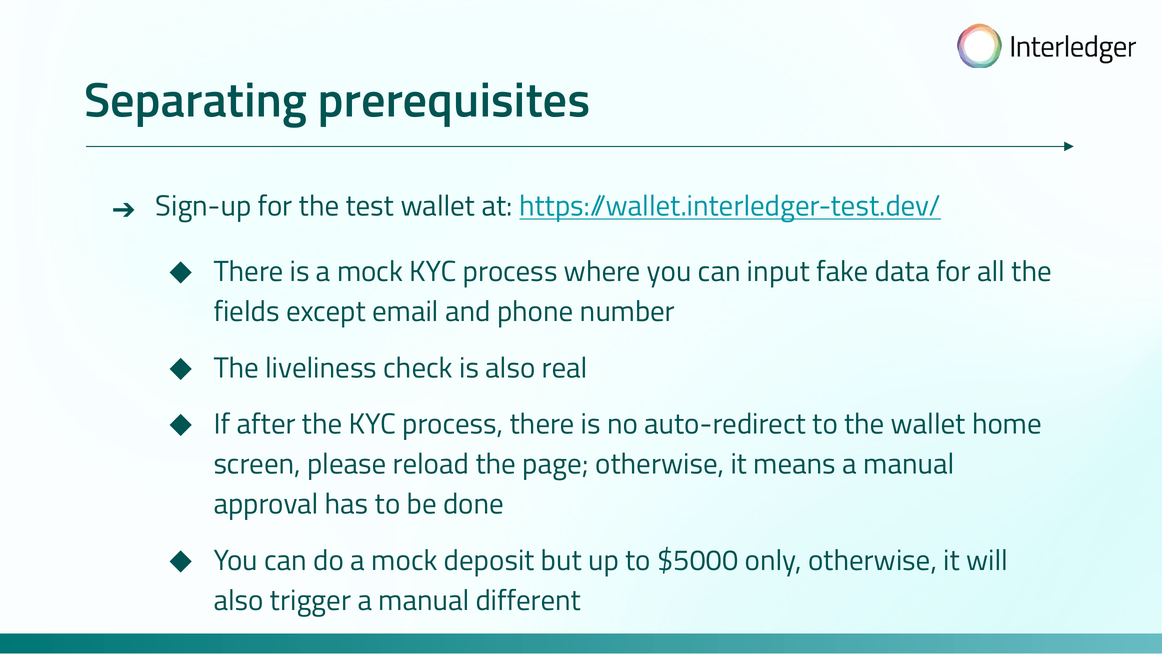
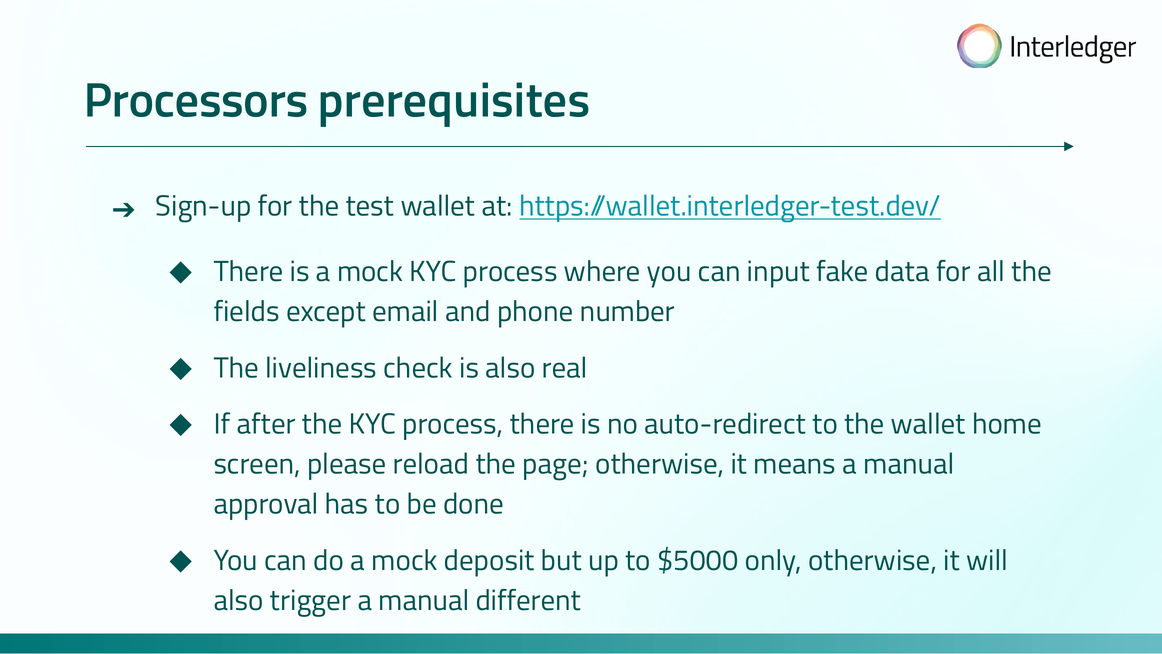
Separating: Separating -> Processors
